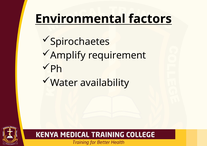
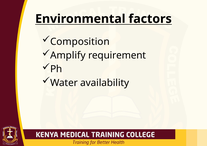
Spirochaetes: Spirochaetes -> Composition
